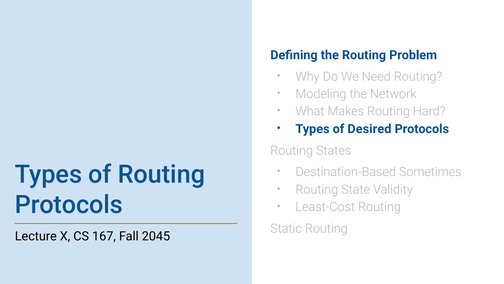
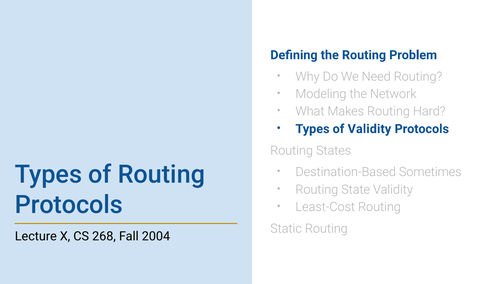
of Desired: Desired -> Validity
167: 167 -> 268
2045: 2045 -> 2004
